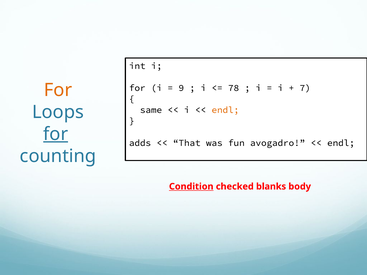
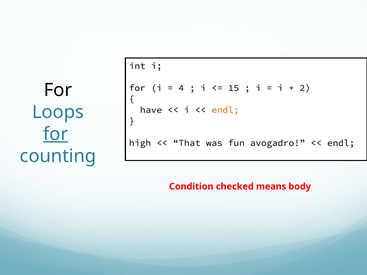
For at (58, 90) colour: orange -> black
9: 9 -> 4
78: 78 -> 15
7: 7 -> 2
same: same -> have
adds: adds -> high
Condition underline: present -> none
blanks: blanks -> means
